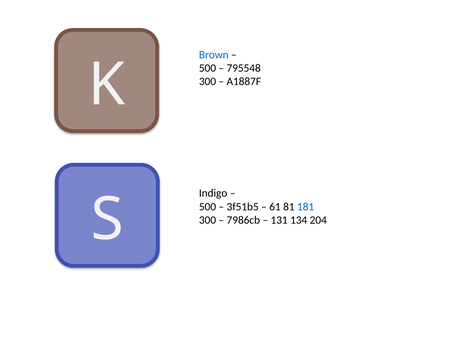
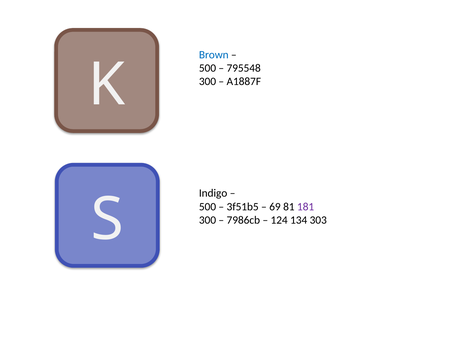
61: 61 -> 69
181 colour: blue -> purple
131: 131 -> 124
204: 204 -> 303
